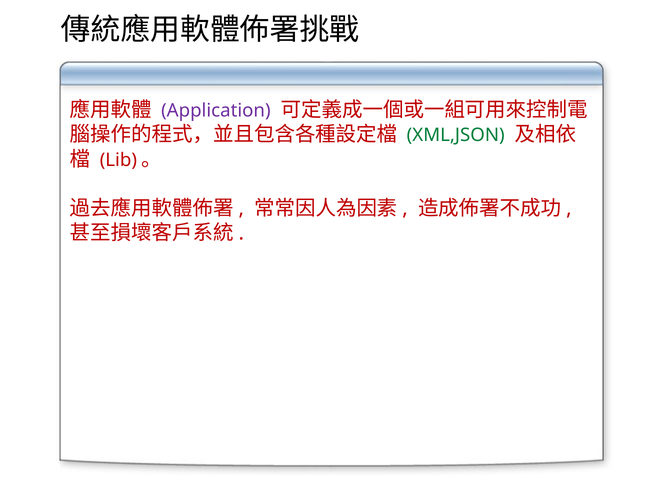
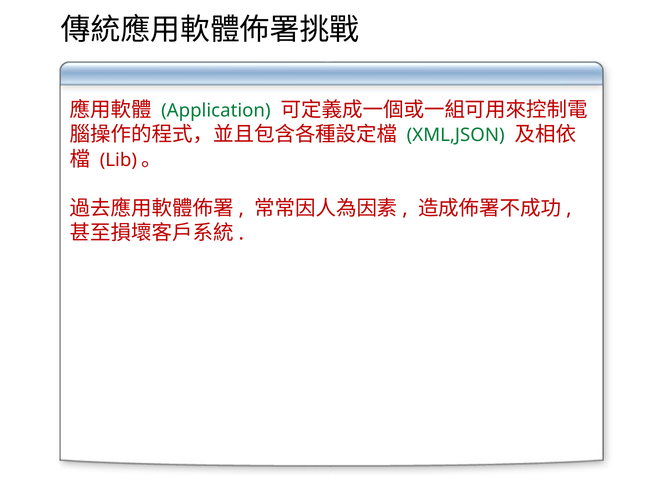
Application colour: purple -> green
